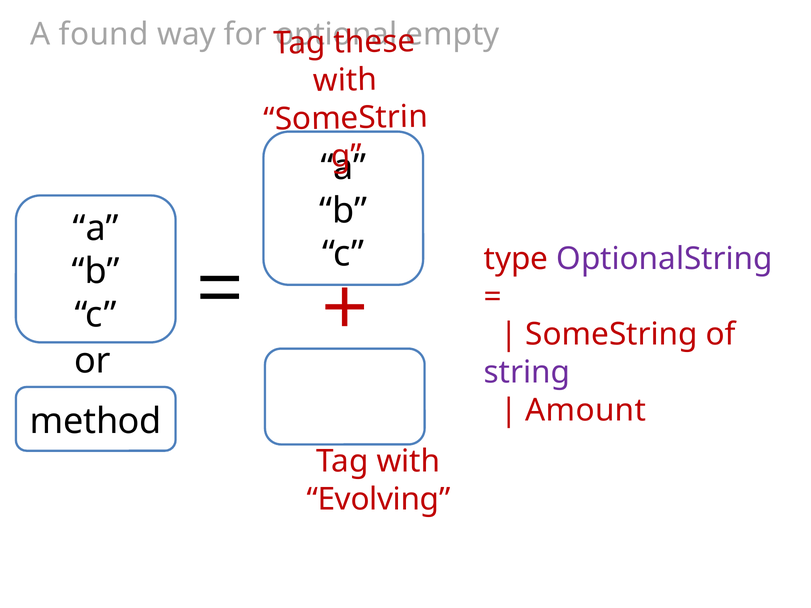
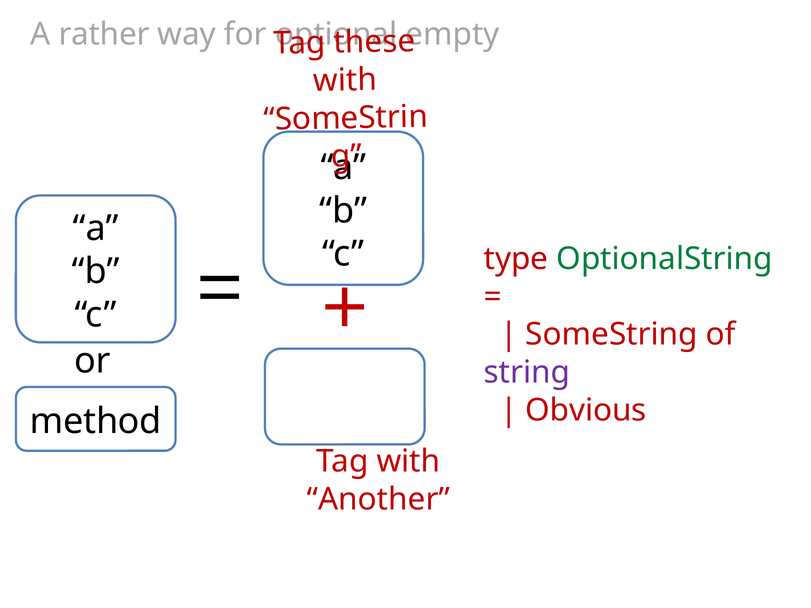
found: found -> rather
OptionalString colour: purple -> green
Amount: Amount -> Obvious
Evolving: Evolving -> Another
